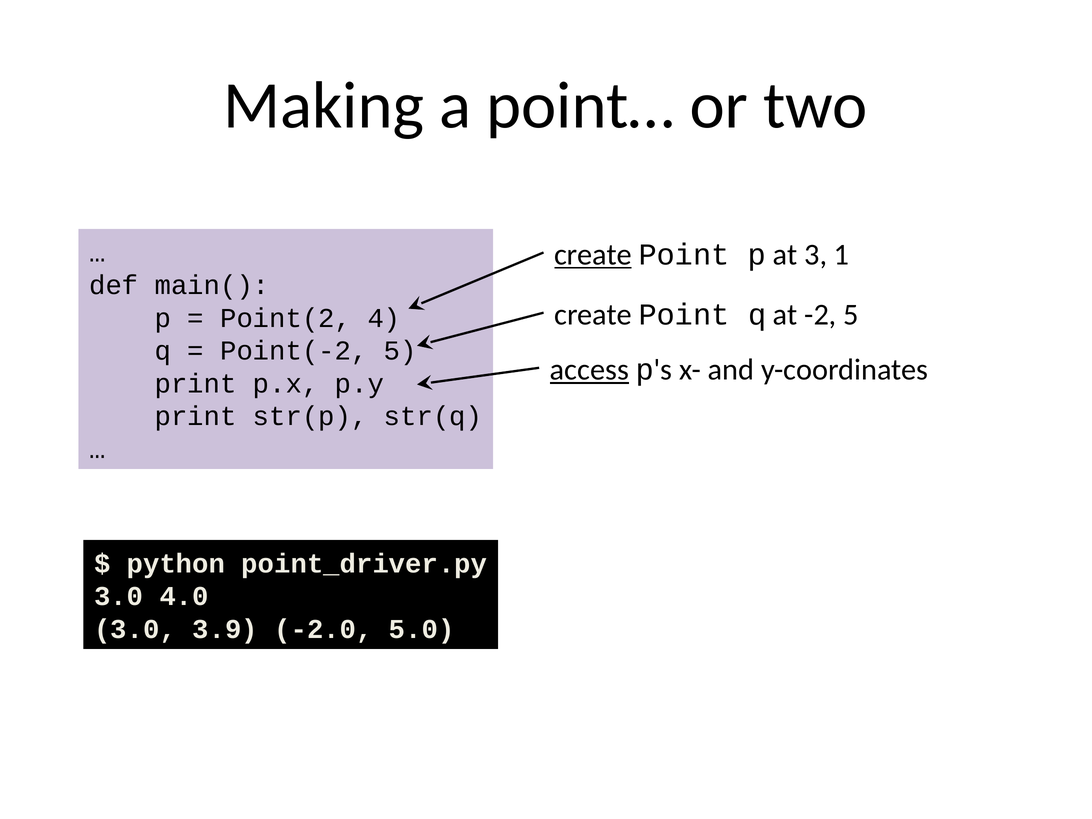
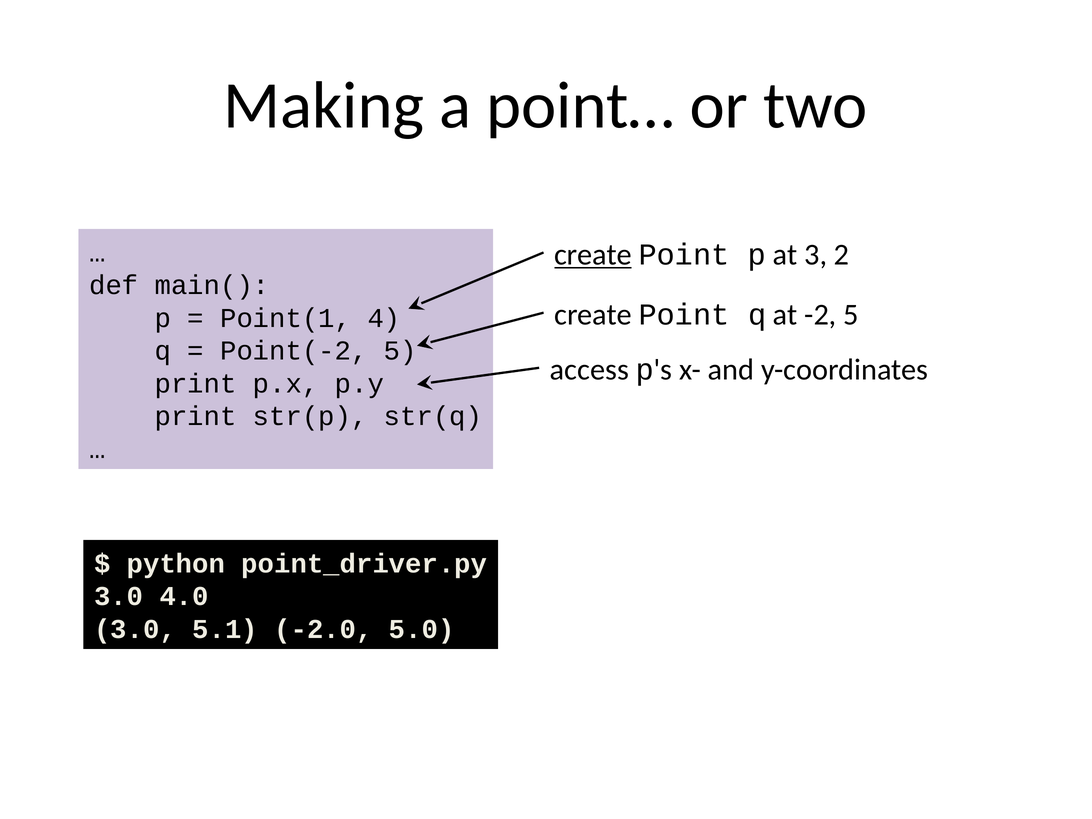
1: 1 -> 2
Point(2: Point(2 -> Point(1
access underline: present -> none
3.9: 3.9 -> 5.1
